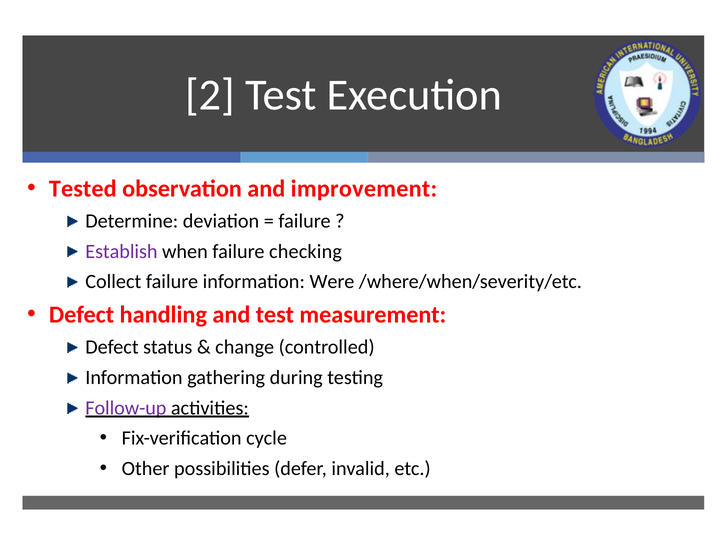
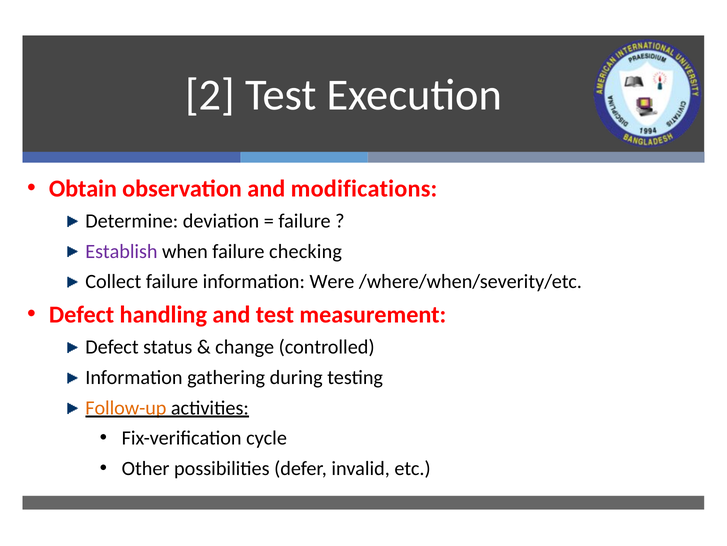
Tested: Tested -> Obtain
improvement: improvement -> modifications
Follow-up colour: purple -> orange
